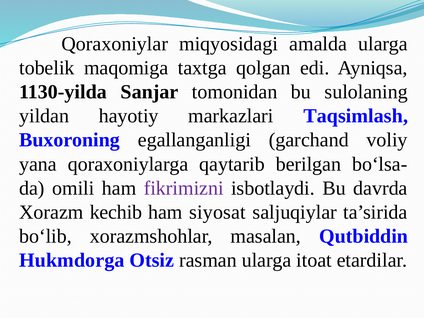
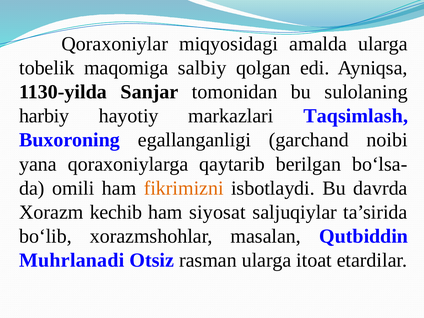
taxtga: taxtga -> salbiy
yildan: yildan -> harbiy
voliy: voliy -> noibi
fikrimizni colour: purple -> orange
Hukmdorga: Hukmdorga -> Muhrlanadi
